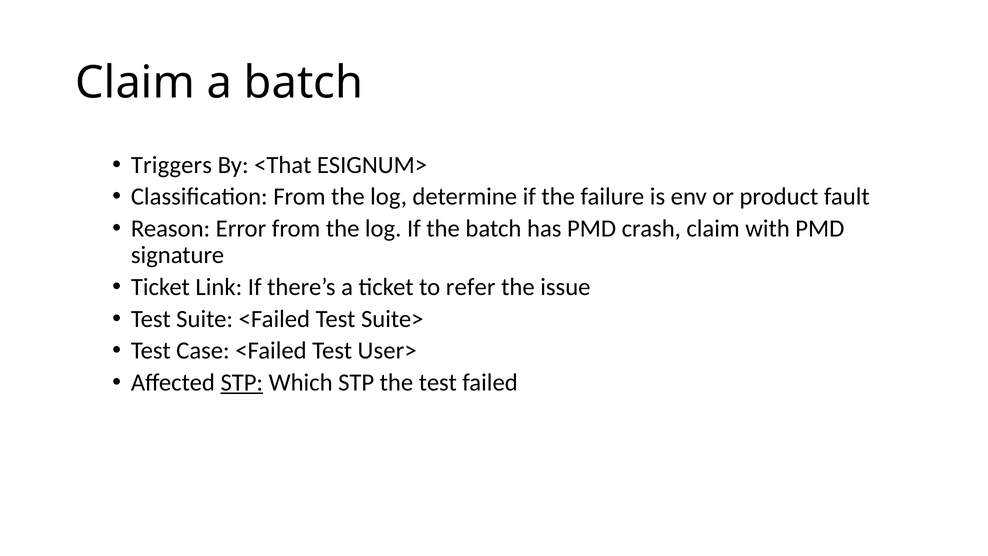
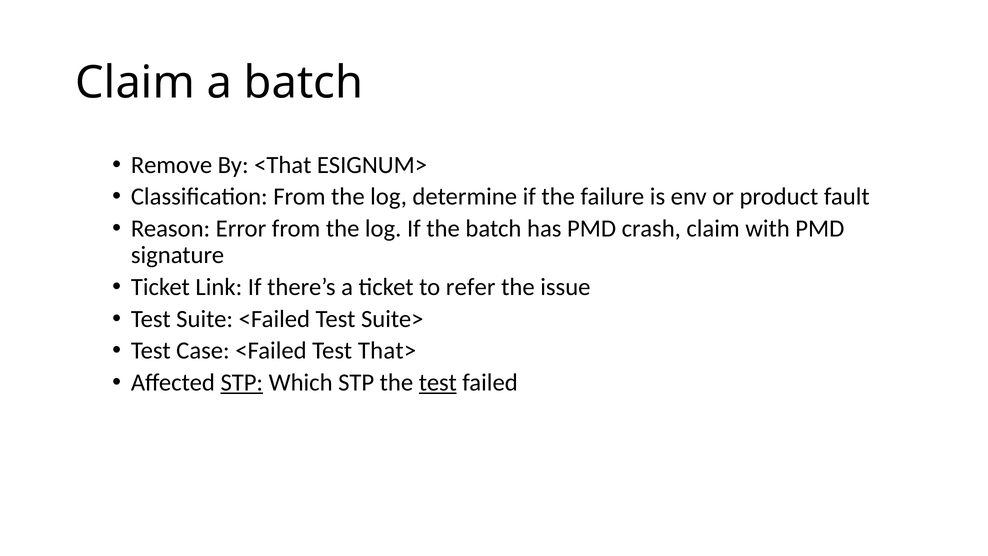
Triggers: Triggers -> Remove
User>: User> -> That>
test at (438, 382) underline: none -> present
